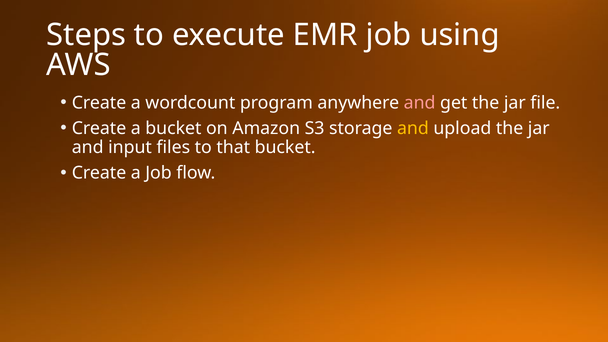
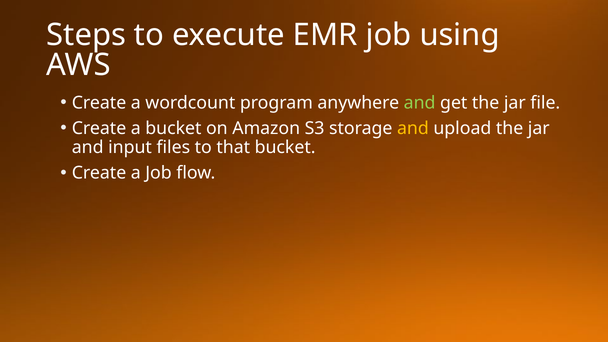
and at (420, 103) colour: pink -> light green
